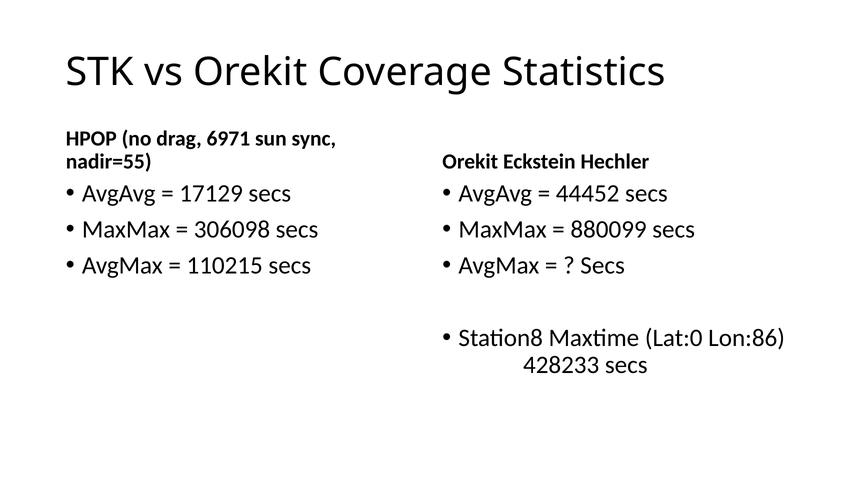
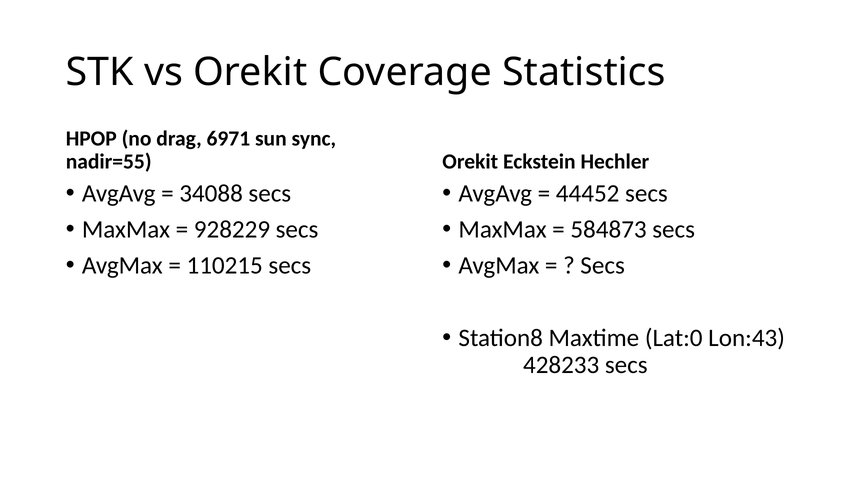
17129: 17129 -> 34088
306098: 306098 -> 928229
880099: 880099 -> 584873
Lon:86: Lon:86 -> Lon:43
